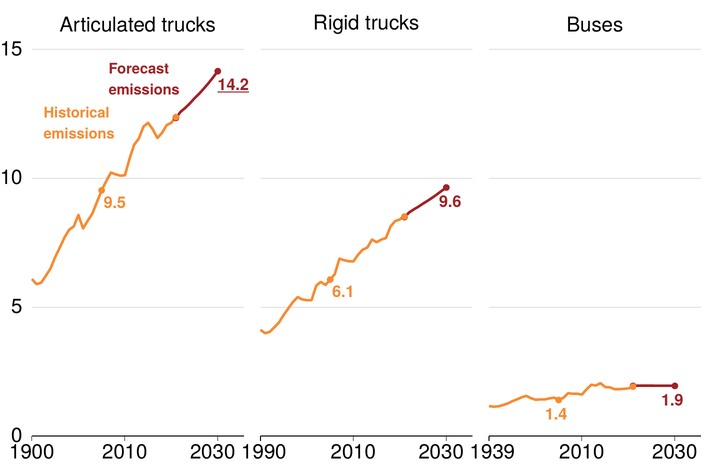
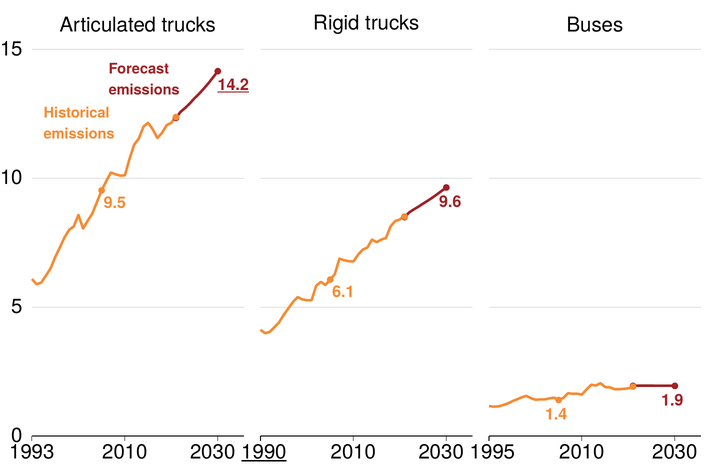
1900: 1900 -> 1993
1990 underline: none -> present
1939: 1939 -> 1995
